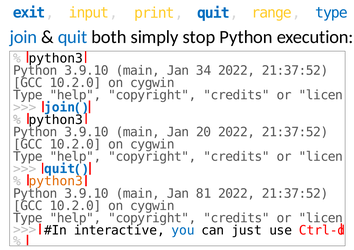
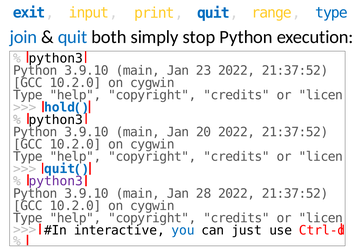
34: 34 -> 23
join at (60, 107): join -> hold
python3 at (56, 181) colour: orange -> purple
81: 81 -> 28
